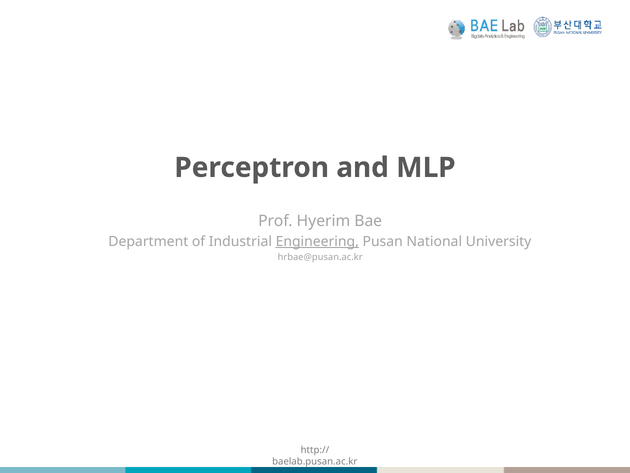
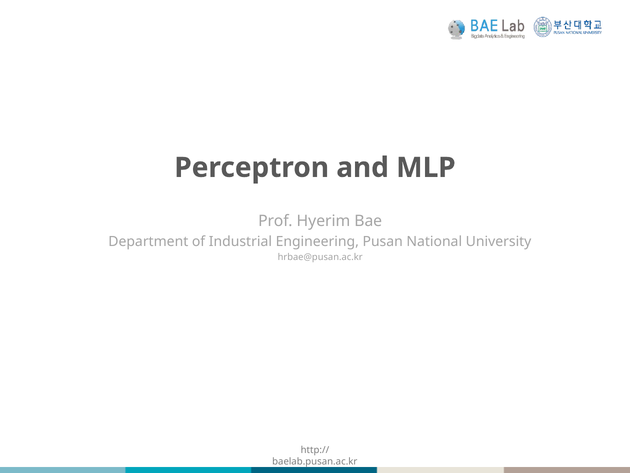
Engineering underline: present -> none
